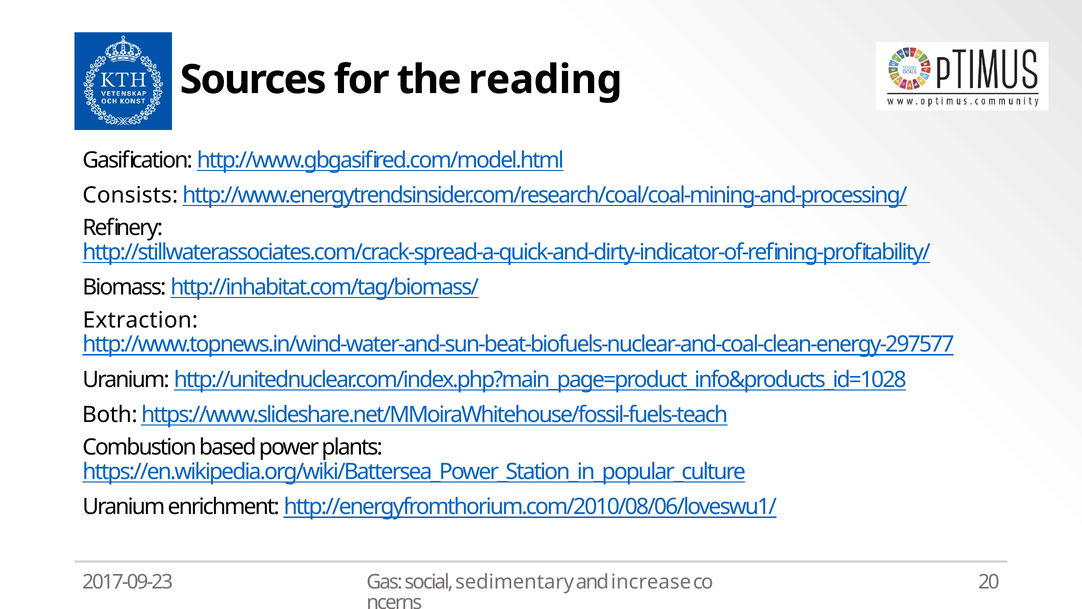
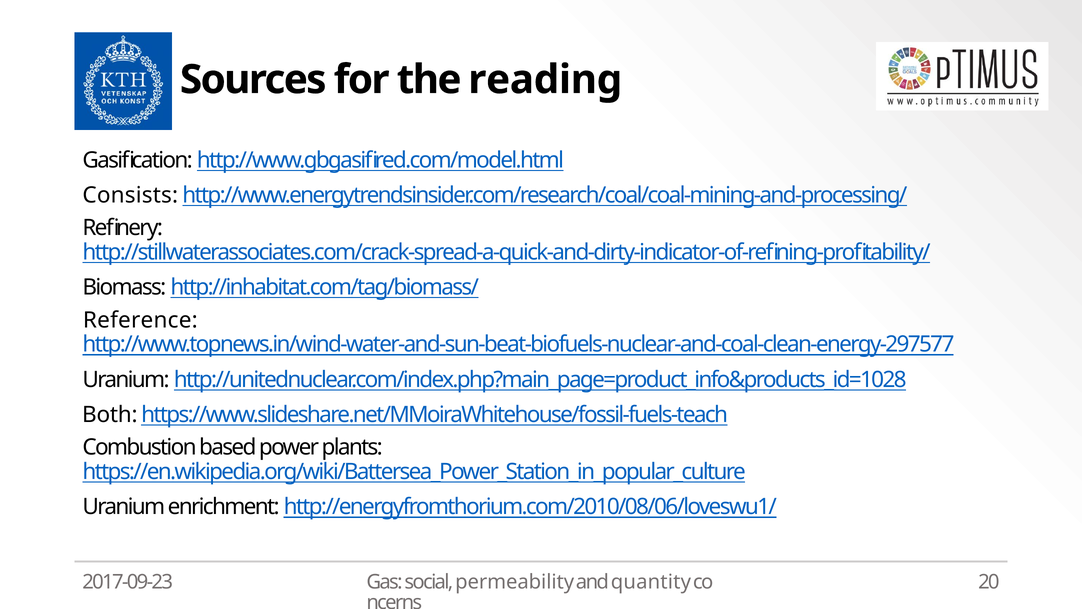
Extraction: Extraction -> Reference
sedimentary: sedimentary -> permeability
increase: increase -> quantity
